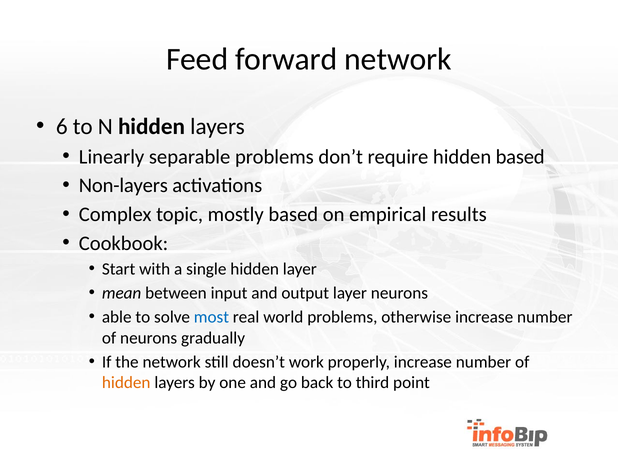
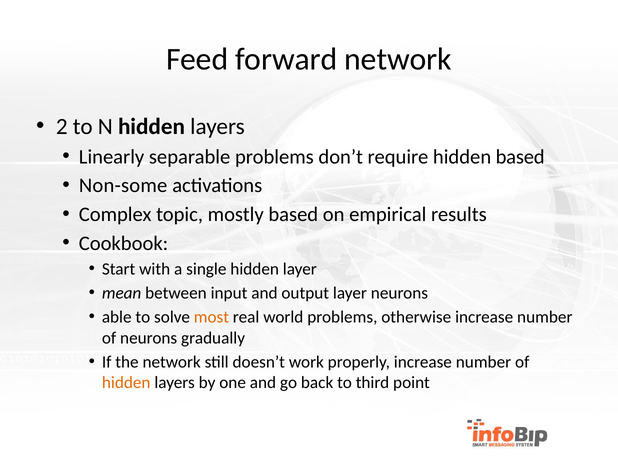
6: 6 -> 2
Non-layers: Non-layers -> Non-some
most colour: blue -> orange
